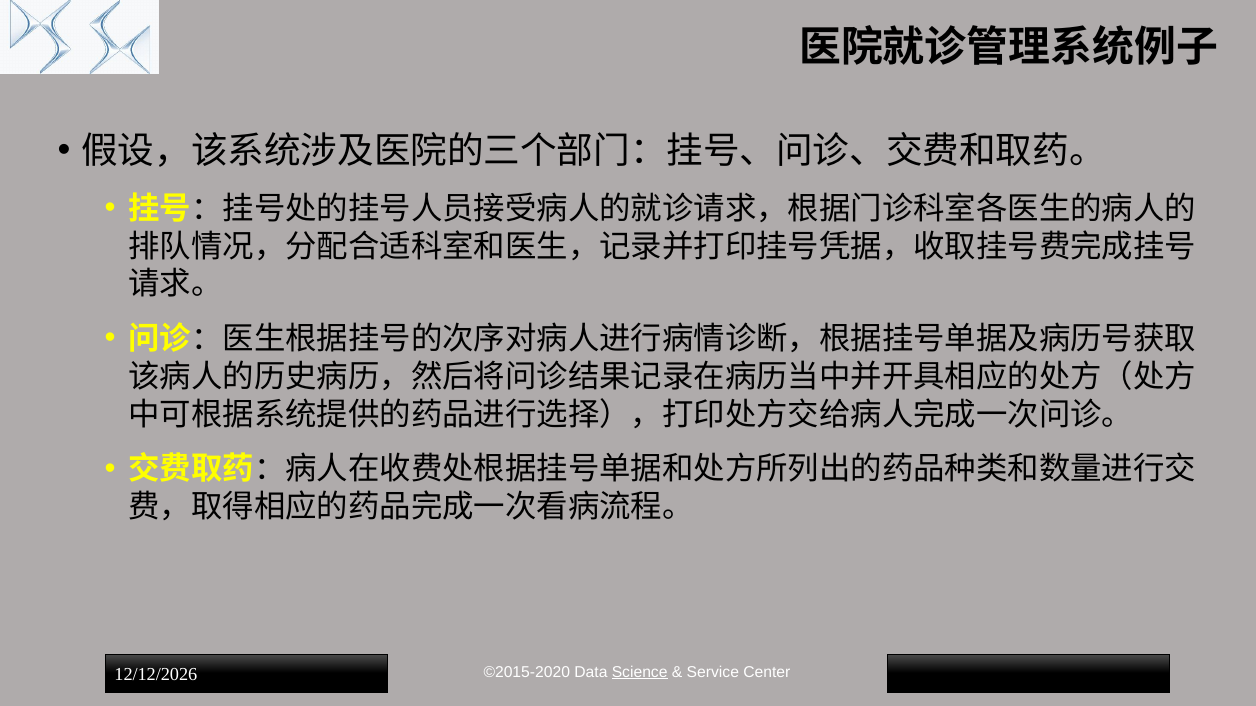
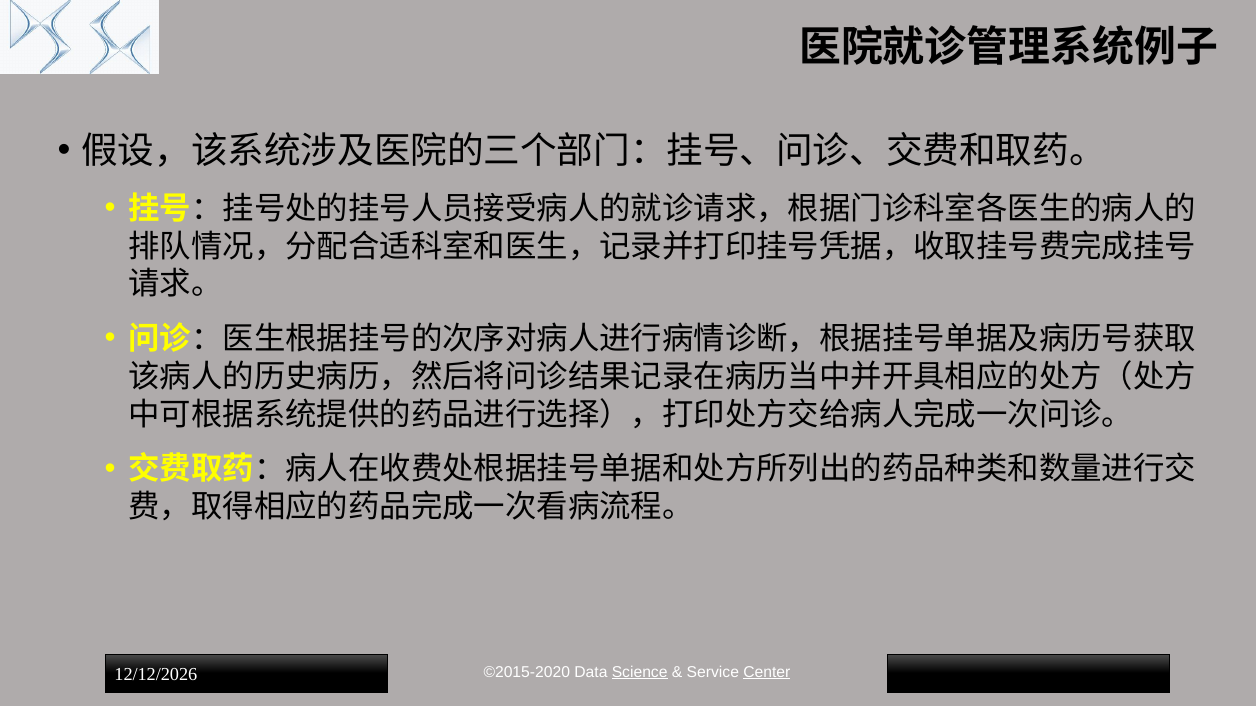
Center underline: none -> present
